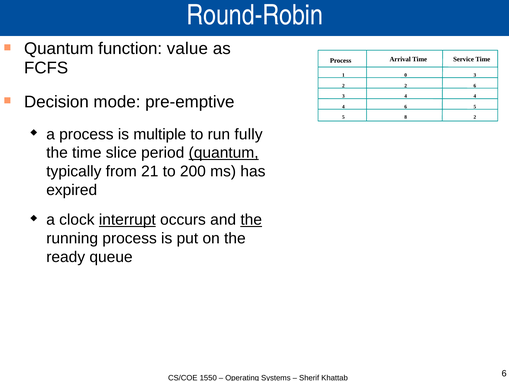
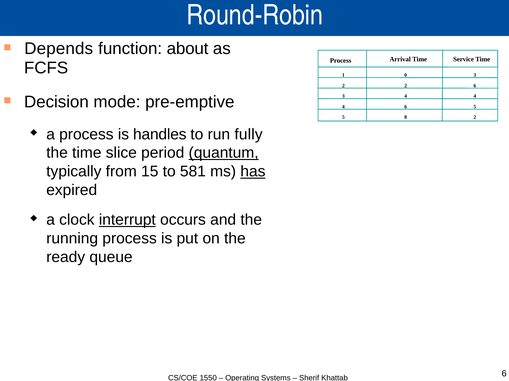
Quantum at (59, 49): Quantum -> Depends
value: value -> about
multiple: multiple -> handles
21: 21 -> 15
200: 200 -> 581
has underline: none -> present
the at (251, 220) underline: present -> none
